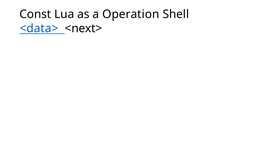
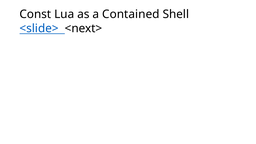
Operation: Operation -> Contained
<data>: <data> -> <slide>
